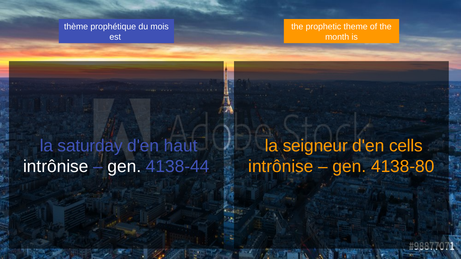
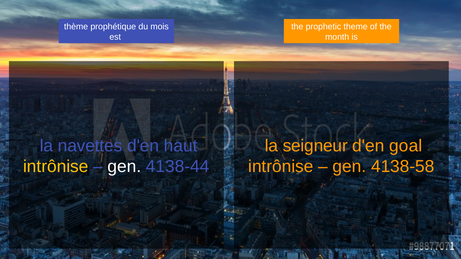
saturday: saturday -> navettes
cells: cells -> goal
intrônise at (56, 167) colour: white -> yellow
4138-80: 4138-80 -> 4138-58
